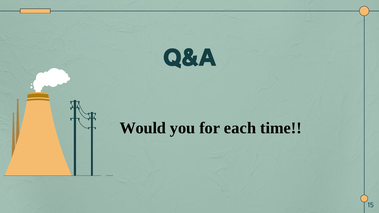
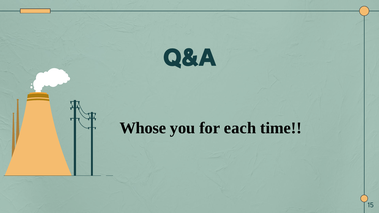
Would: Would -> Whose
